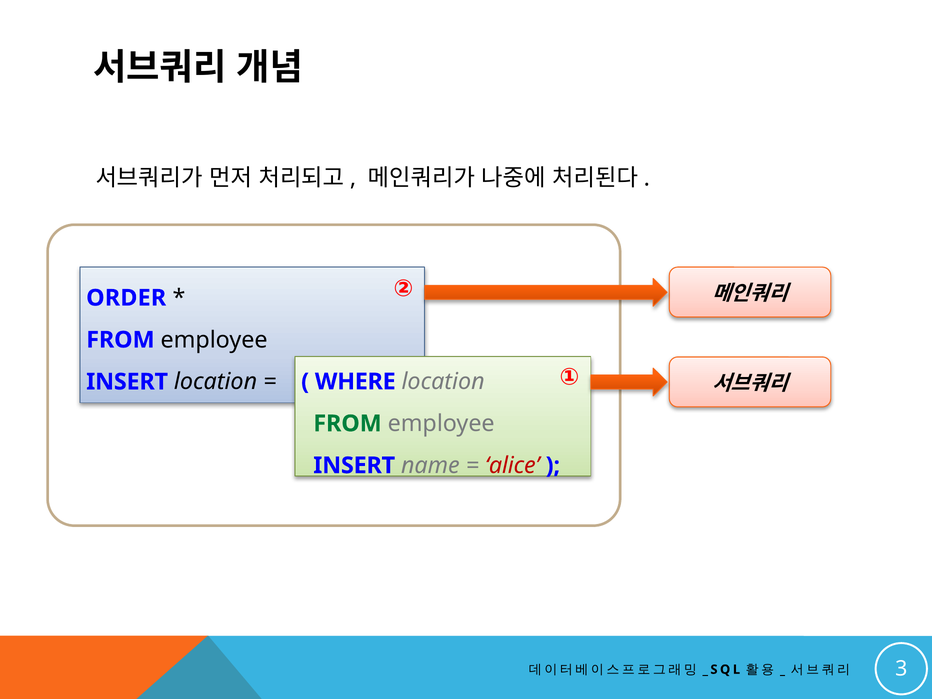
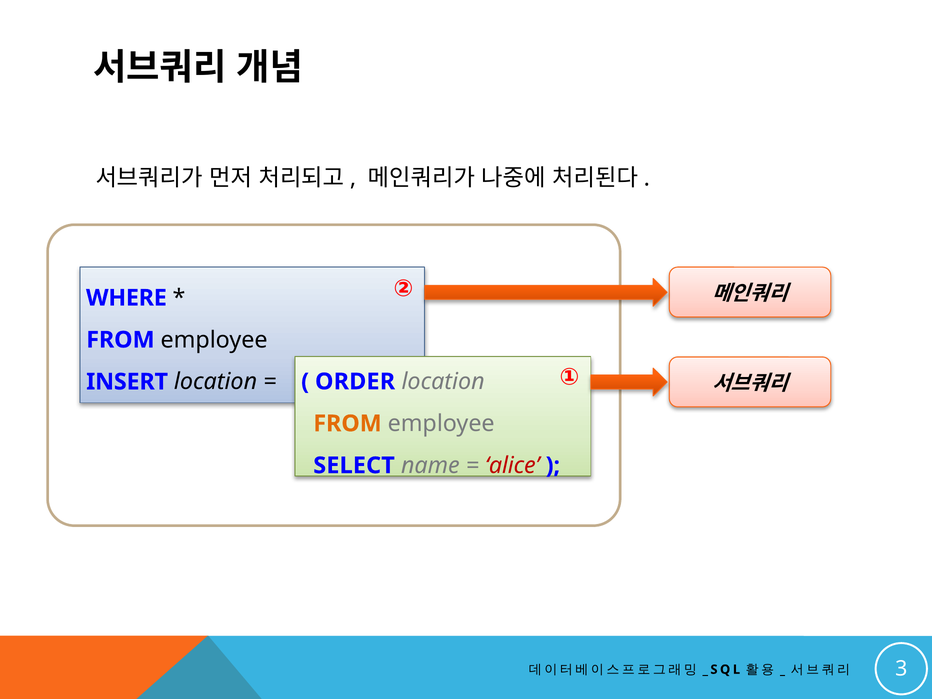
ORDER: ORDER -> WHERE
WHERE: WHERE -> ORDER
FROM at (347, 424) colour: green -> orange
INSERT at (354, 466): INSERT -> SELECT
